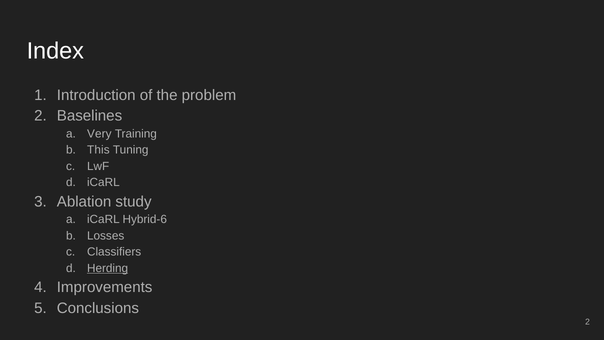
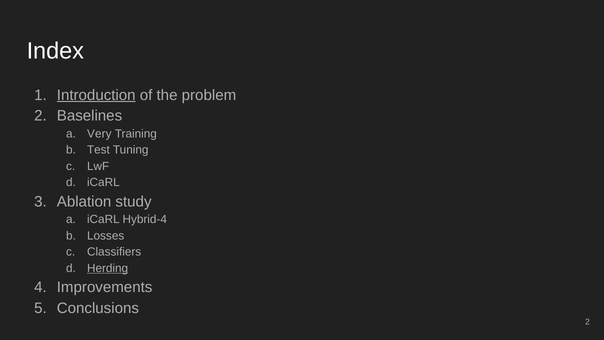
Introduction underline: none -> present
This: This -> Test
Hybrid-6: Hybrid-6 -> Hybrid-4
